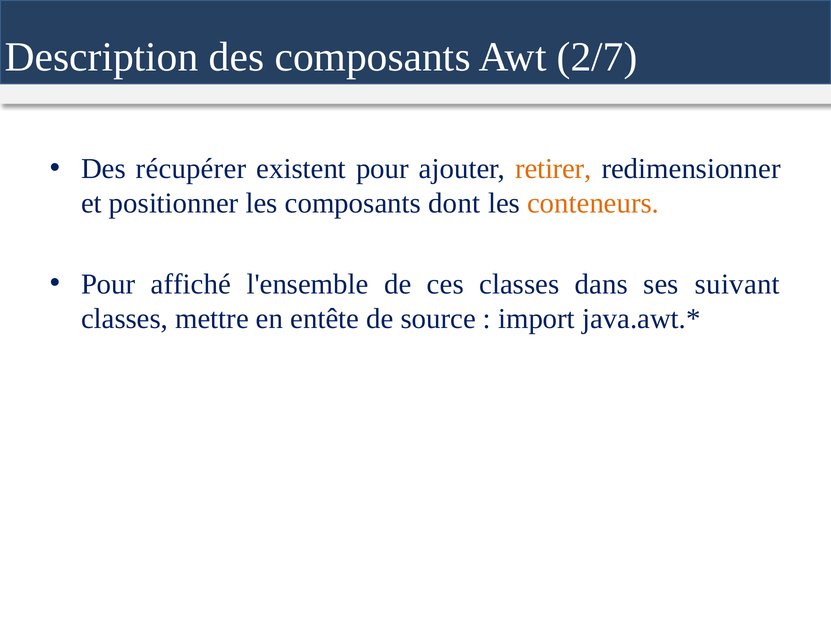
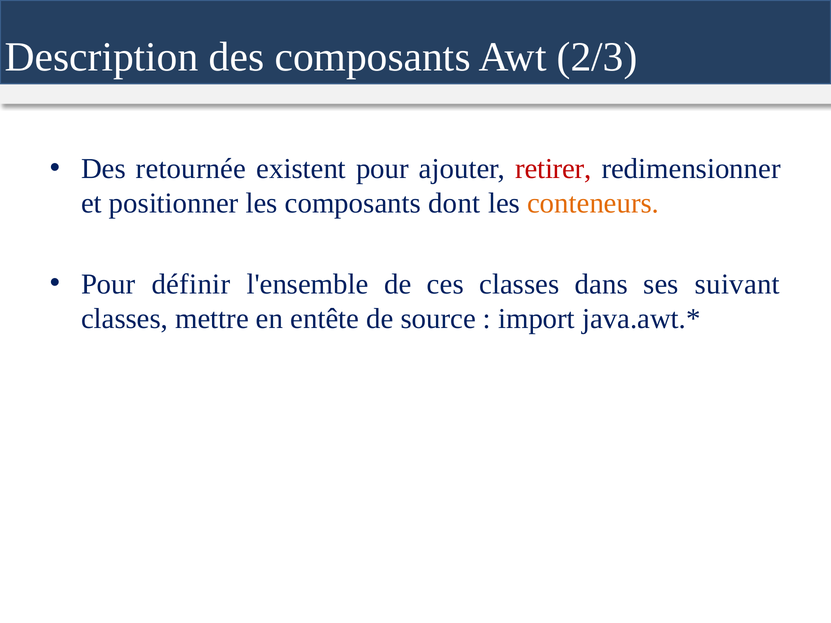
2/7: 2/7 -> 2/3
récupérer: récupérer -> retournée
retirer colour: orange -> red
affiché: affiché -> définir
